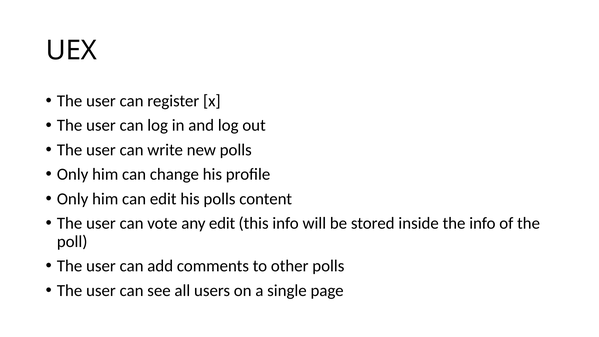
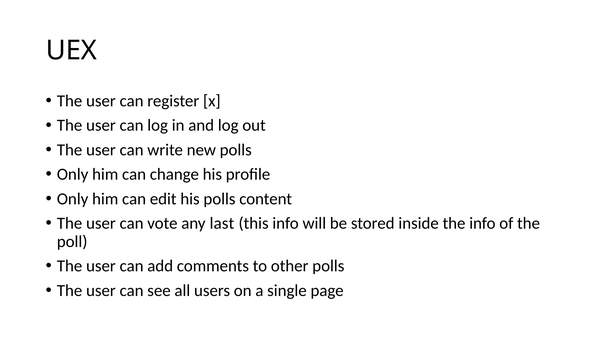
any edit: edit -> last
